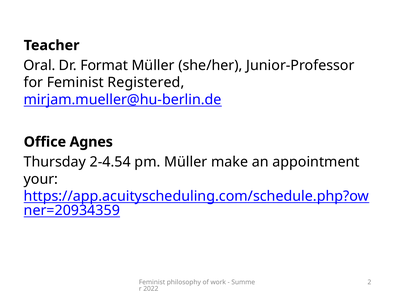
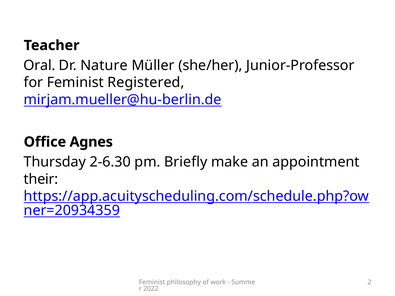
Format: Format -> Nature
2-4.54: 2-4.54 -> 2-6.30
pm Müller: Müller -> Briefly
your: your -> their
